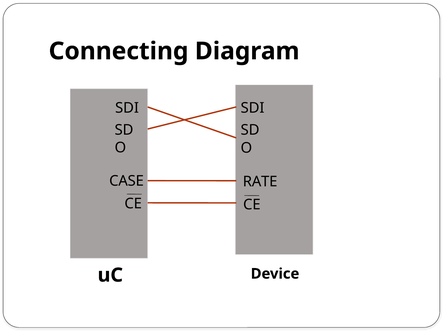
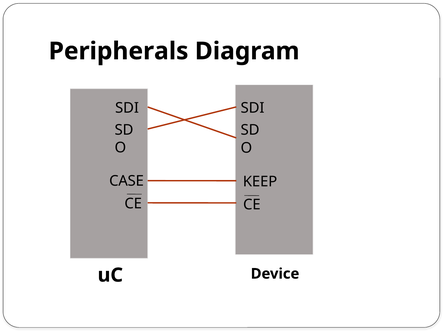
Connecting: Connecting -> Peripherals
RATE: RATE -> KEEP
